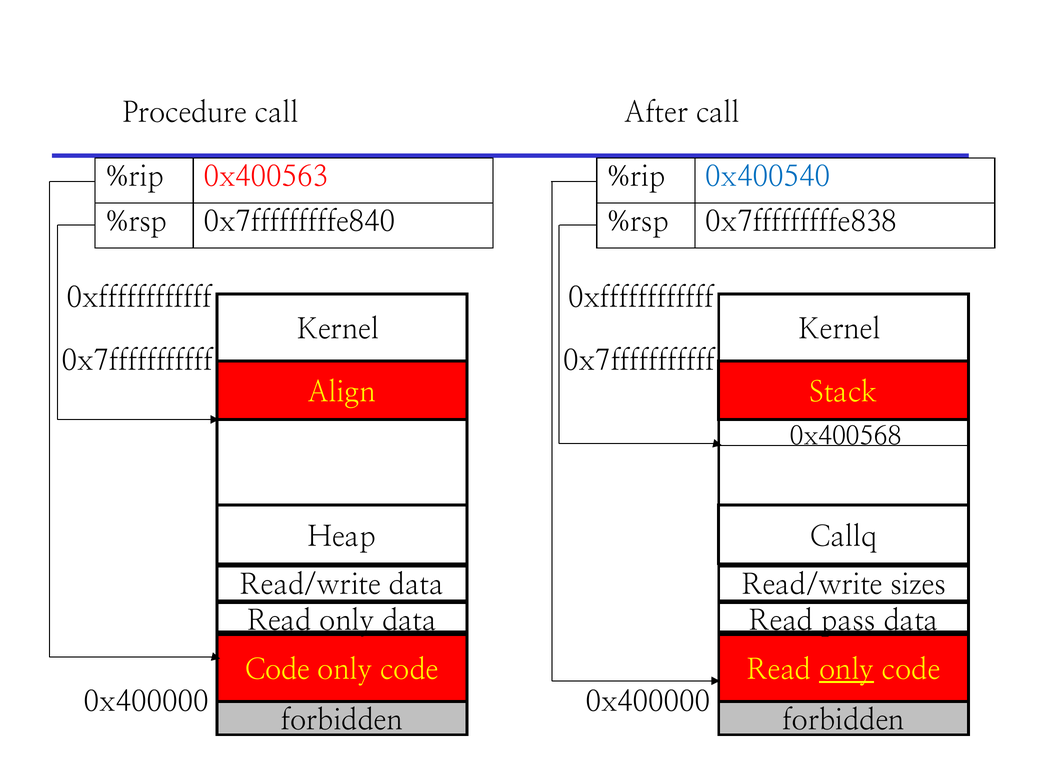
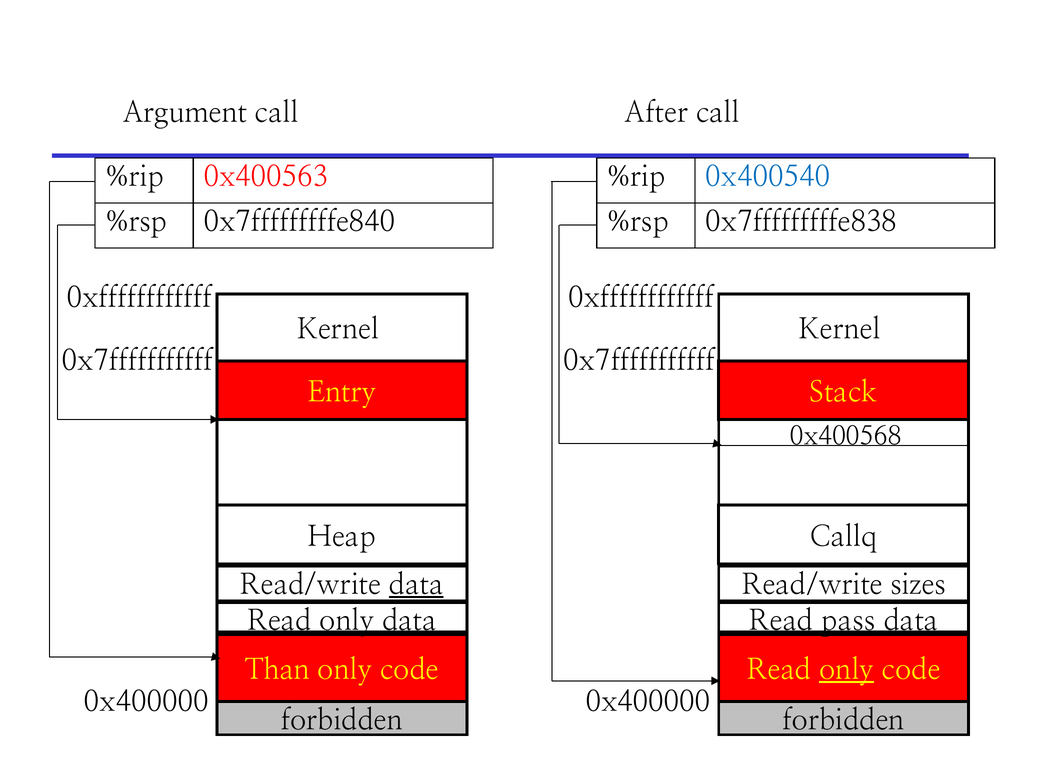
Procedure: Procedure -> Argument
Align: Align -> Entry
data at (416, 585) underline: none -> present
Code at (277, 670): Code -> Than
